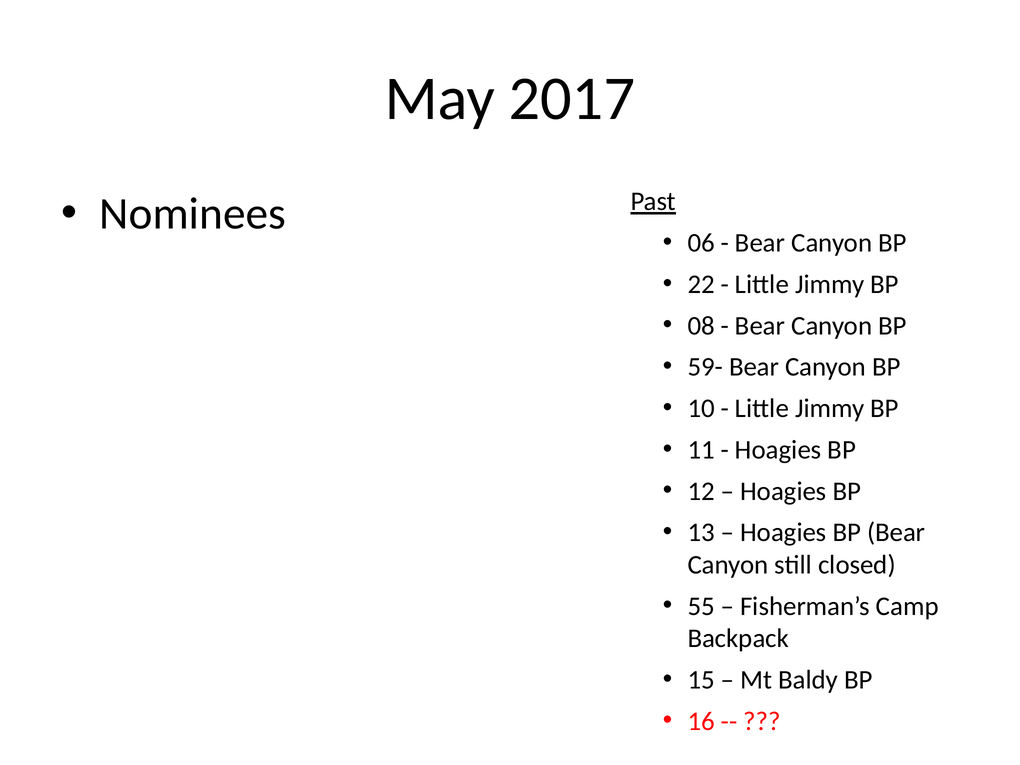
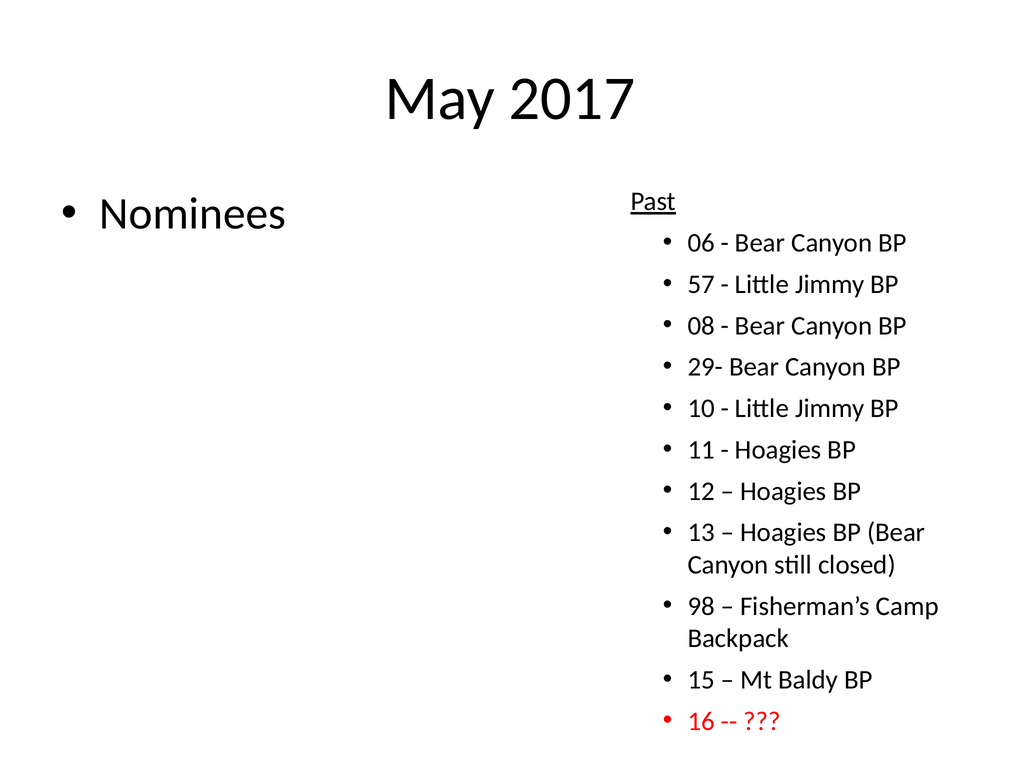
22: 22 -> 57
59-: 59- -> 29-
55: 55 -> 98
